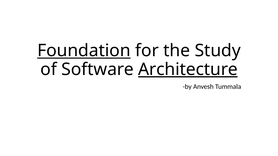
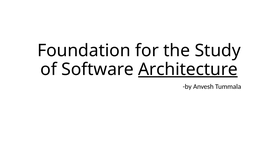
Foundation underline: present -> none
